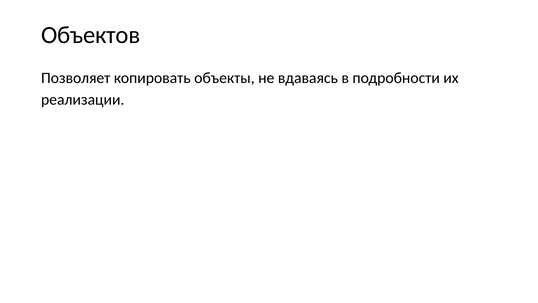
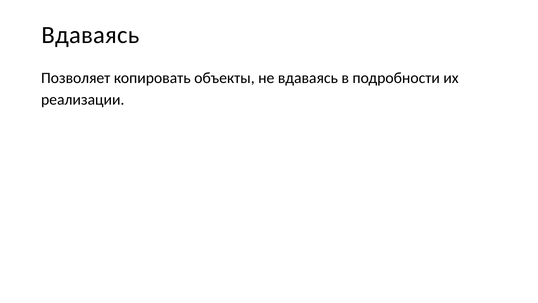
Объектов at (91, 35): Объектов -> Вдаваясь
